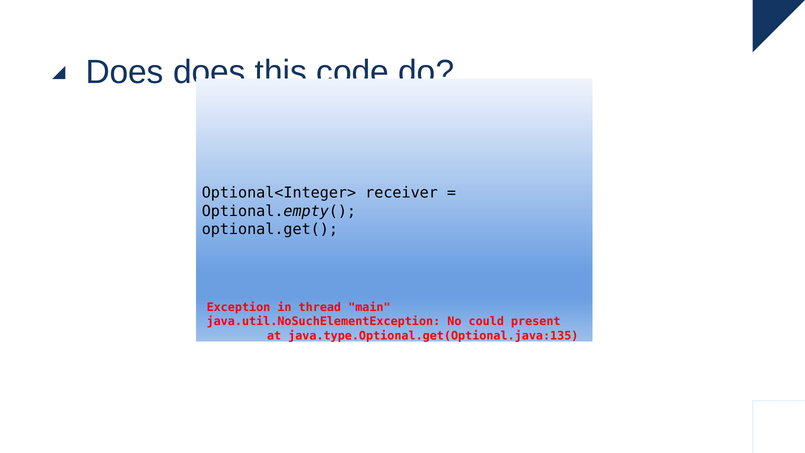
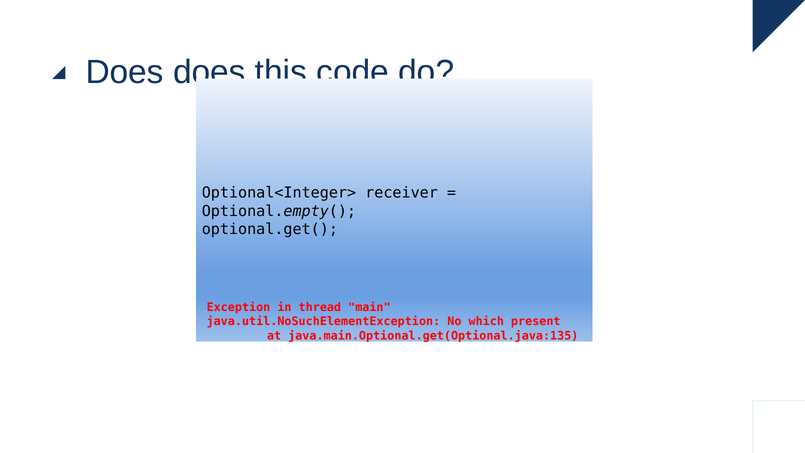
could: could -> which
java.type.Optional.get(Optional.java:135: java.type.Optional.get(Optional.java:135 -> java.main.Optional.get(Optional.java:135
